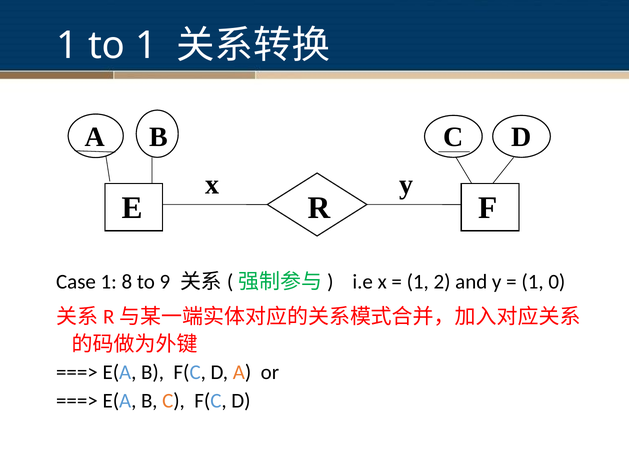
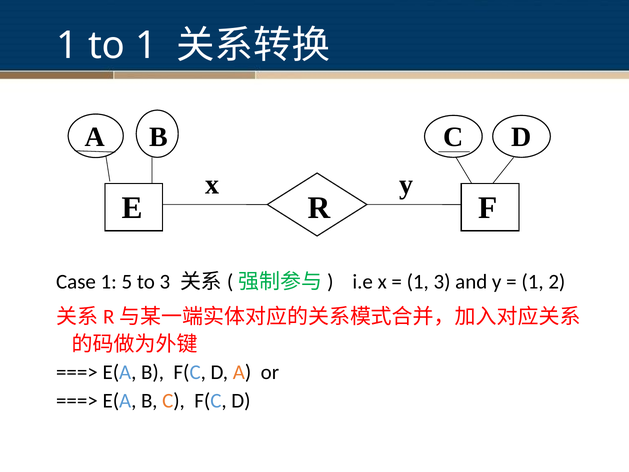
8: 8 -> 5
to 9: 9 -> 3
1 2: 2 -> 3
0: 0 -> 2
